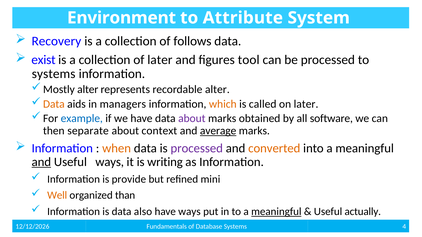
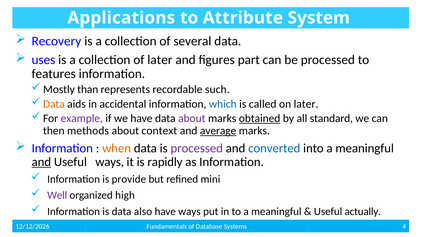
Environment: Environment -> Applications
follows: follows -> several
exist: exist -> uses
tool: tool -> part
systems at (54, 74): systems -> features
Mostly alter: alter -> than
recordable alter: alter -> such
managers: managers -> accidental
which colour: orange -> blue
example colour: blue -> purple
obtained underline: none -> present
software: software -> standard
separate: separate -> methods
converted colour: orange -> blue
writing: writing -> rapidly
Well colour: orange -> purple
than: than -> high
meaningful at (276, 212) underline: present -> none
